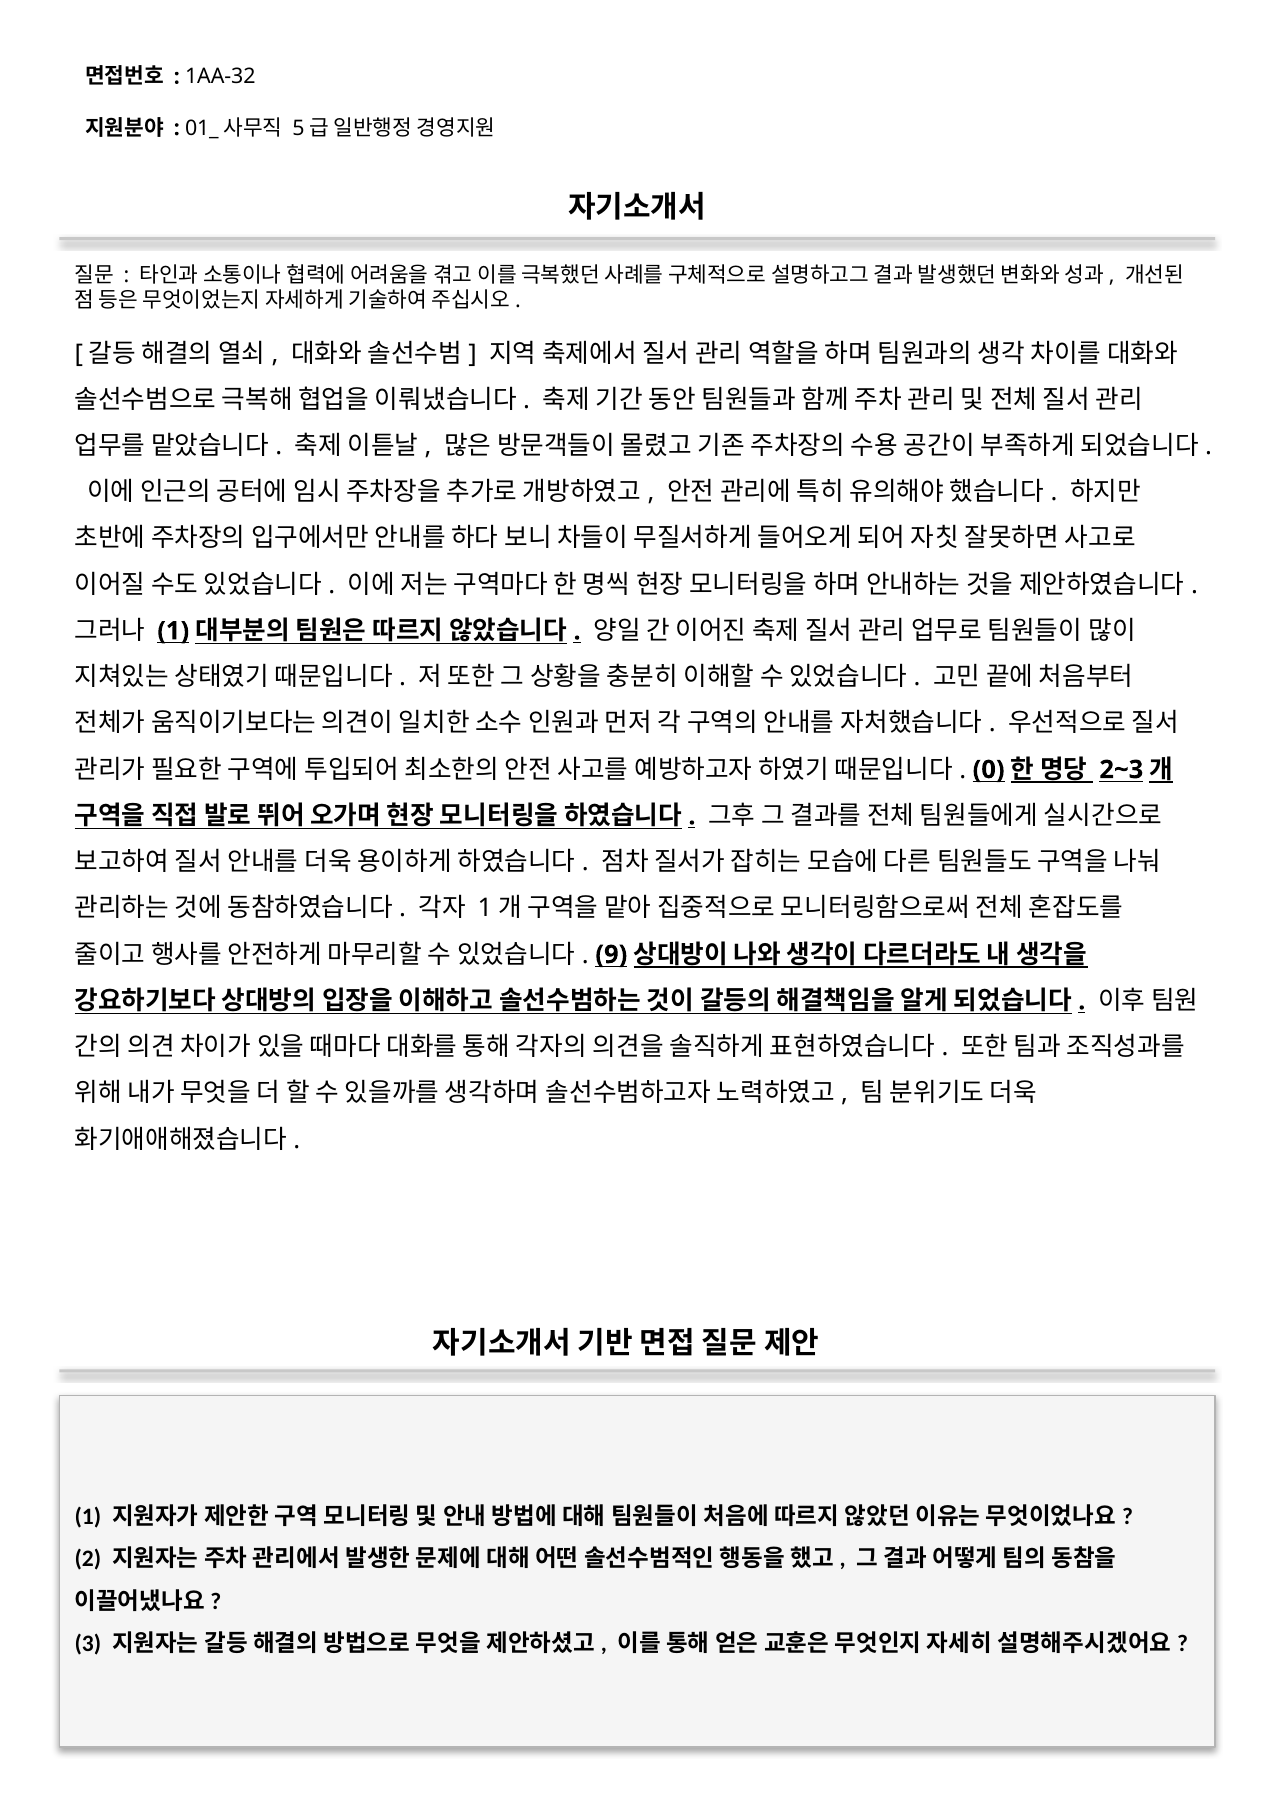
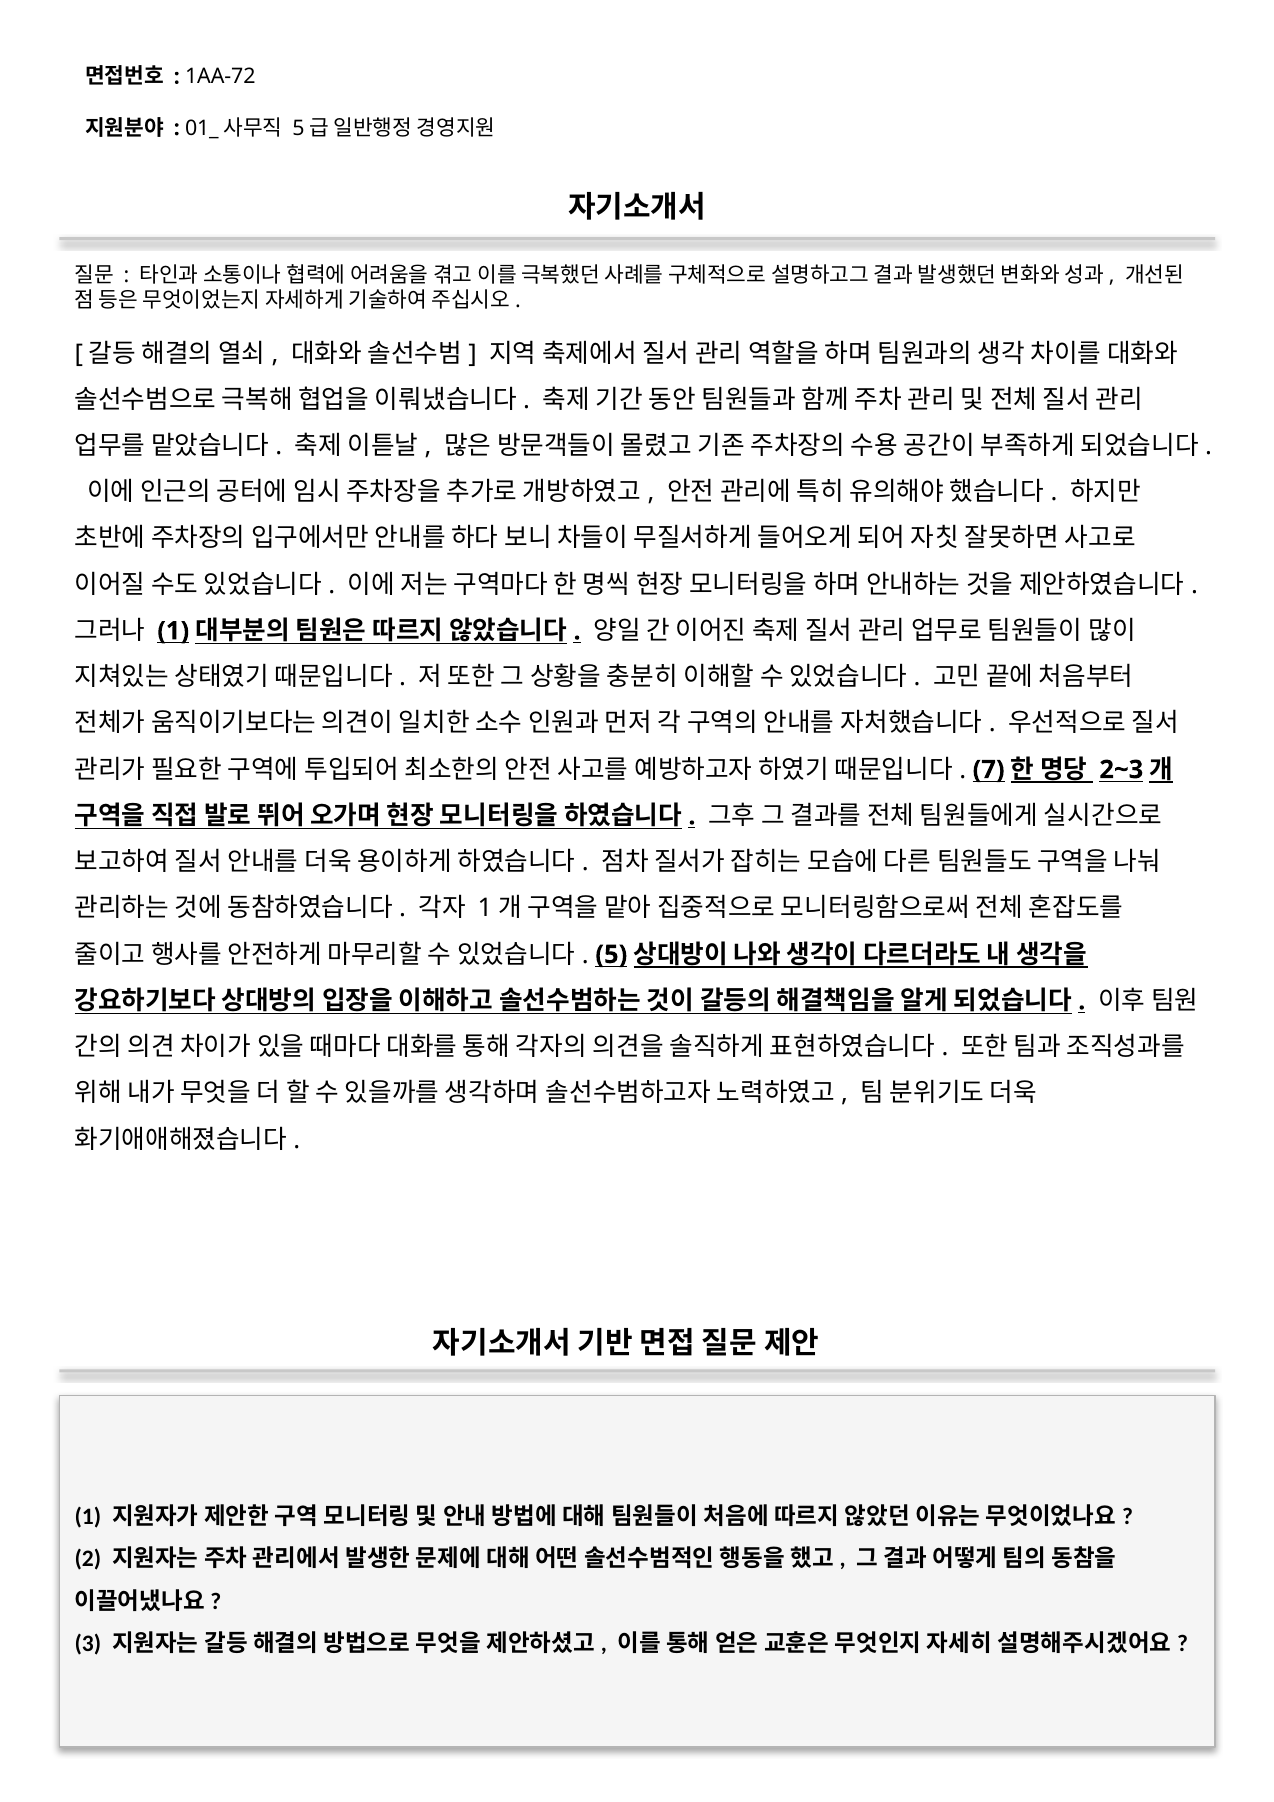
1AA-32: 1AA-32 -> 1AA-72
0: 0 -> 7
9: 9 -> 5
